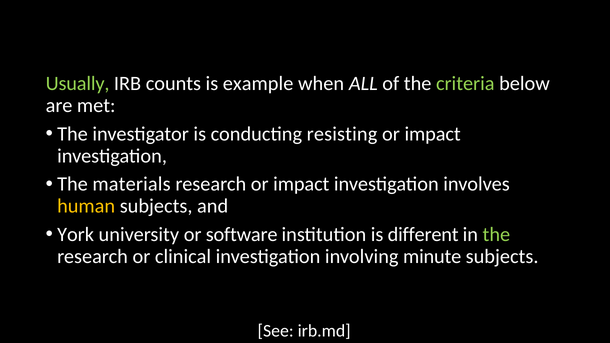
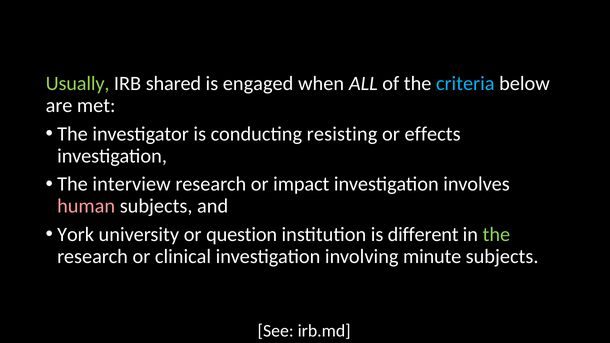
counts: counts -> shared
example: example -> engaged
criteria colour: light green -> light blue
impact at (433, 134): impact -> effects
materials: materials -> interview
human colour: yellow -> pink
software: software -> question
